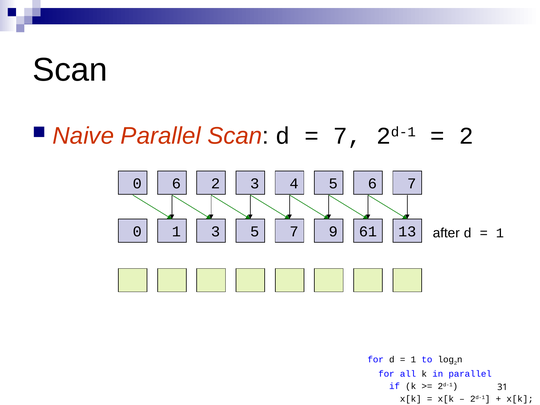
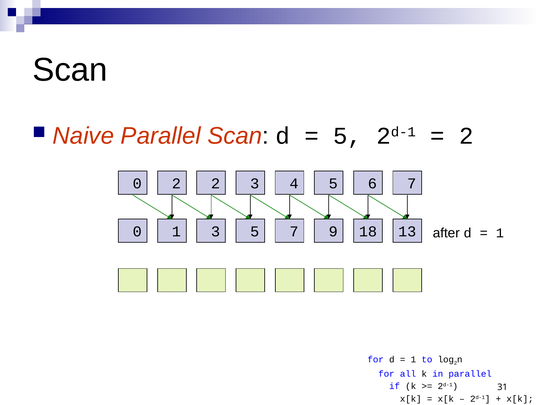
7 at (348, 136): 7 -> 5
0 6: 6 -> 2
61: 61 -> 18
